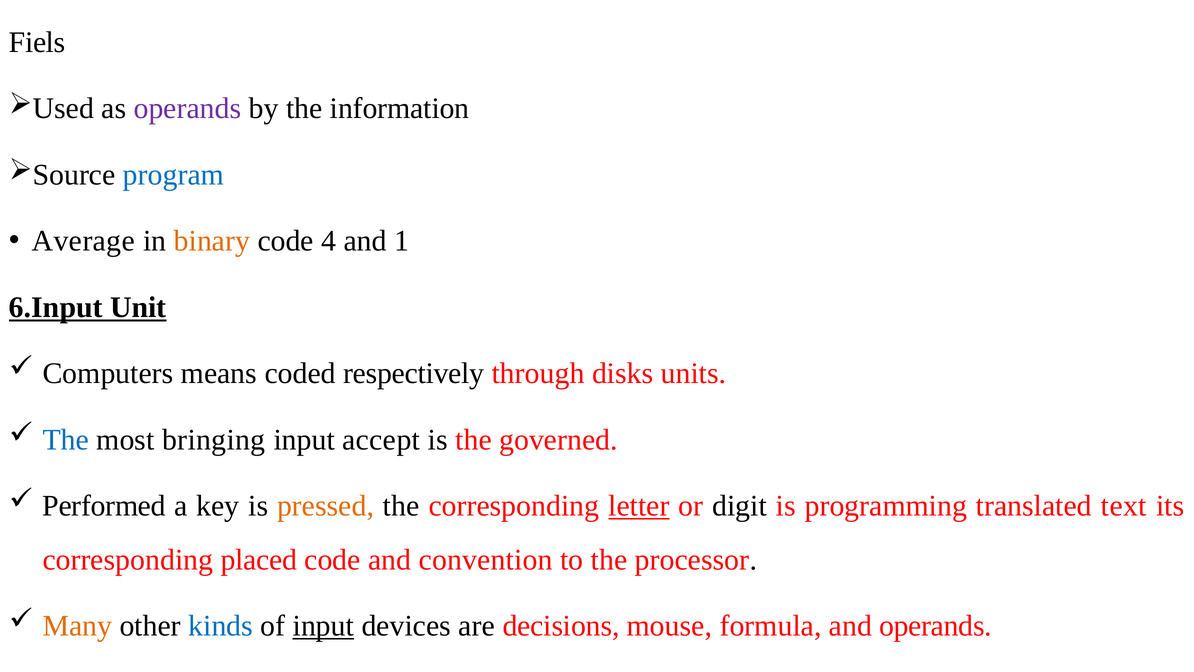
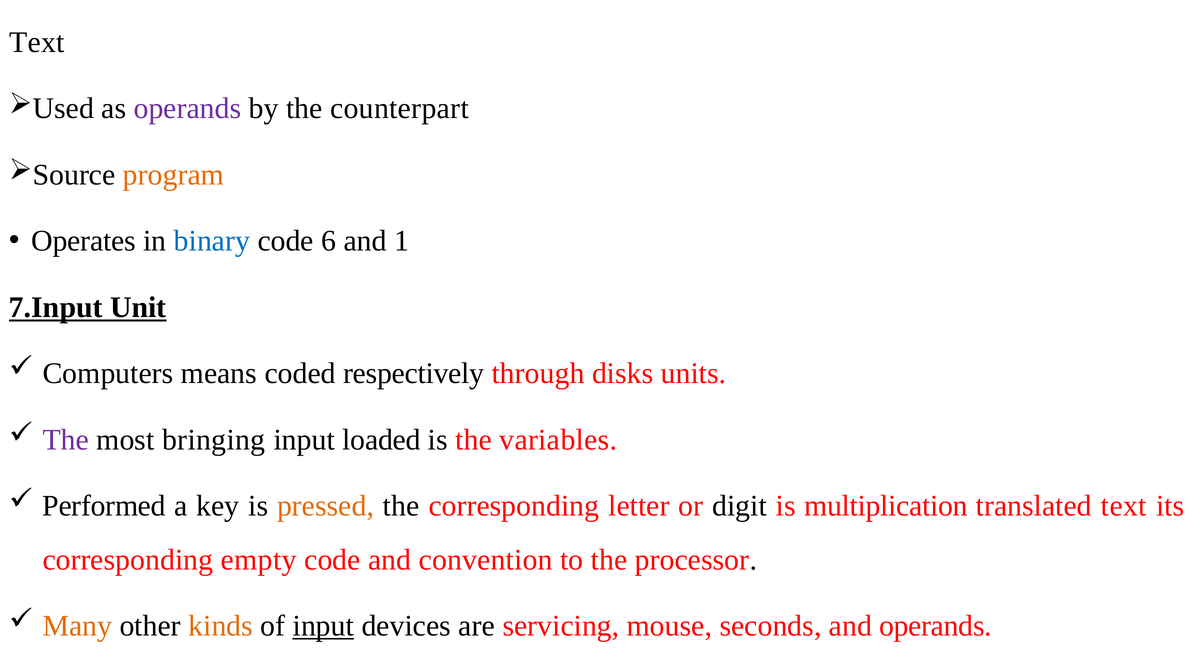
Fiels at (37, 42): Fiels -> Text
information: information -> counterpart
program colour: blue -> orange
Average: Average -> Operates
binary colour: orange -> blue
4: 4 -> 6
6.Input: 6.Input -> 7.Input
The at (66, 439) colour: blue -> purple
accept: accept -> loaded
governed: governed -> variables
letter underline: present -> none
programming: programming -> multiplication
placed: placed -> empty
kinds colour: blue -> orange
decisions: decisions -> servicing
formula: formula -> seconds
